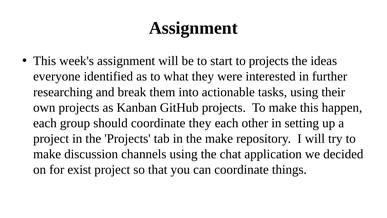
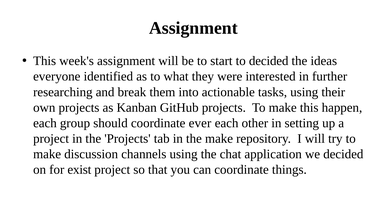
to projects: projects -> decided
coordinate they: they -> ever
